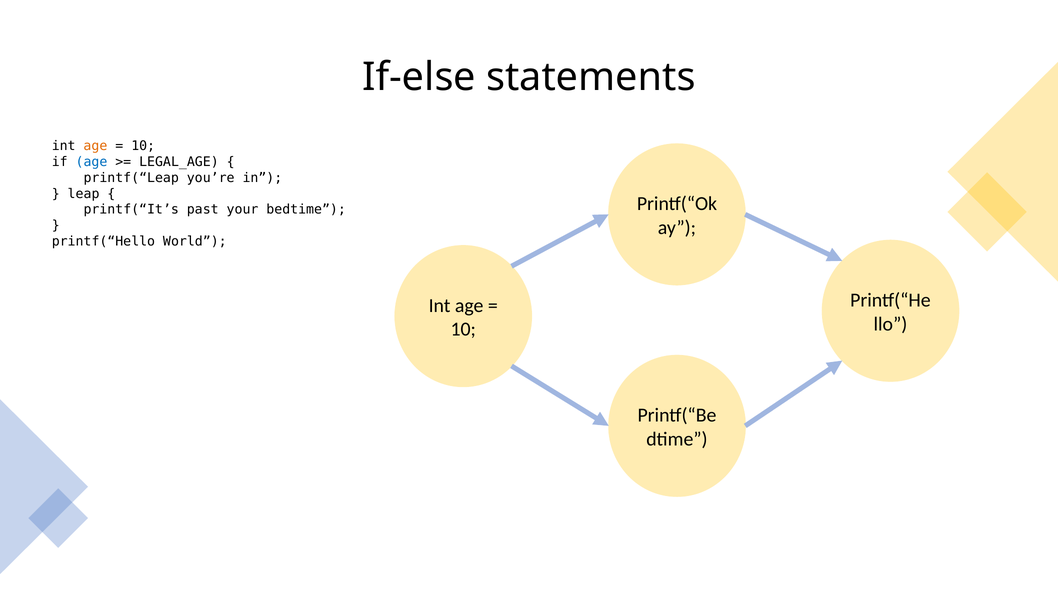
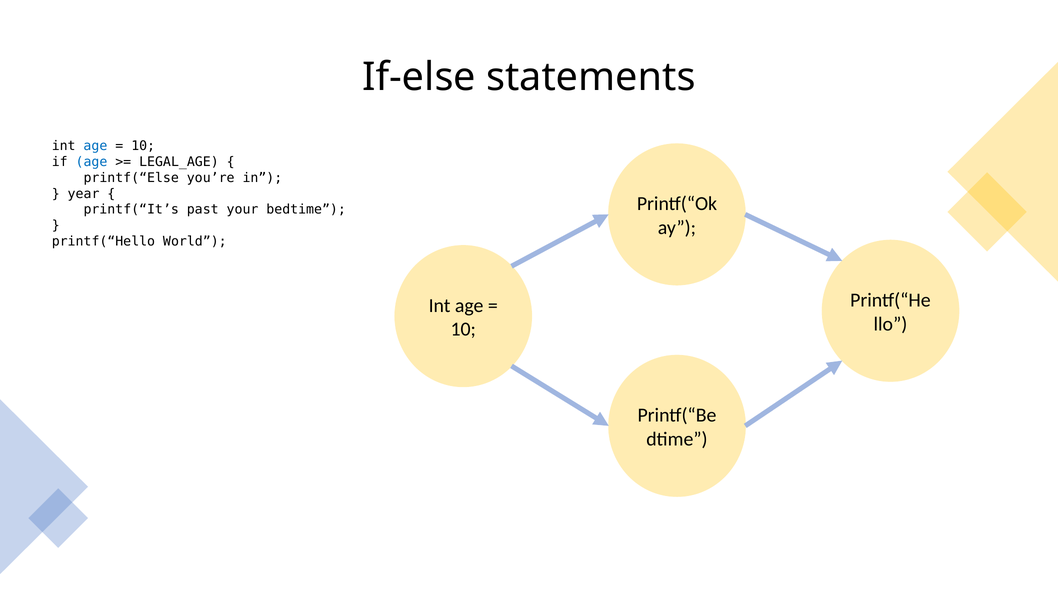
age at (95, 146) colour: orange -> blue
printf(“Leap: printf(“Leap -> printf(“Else
leap: leap -> year
